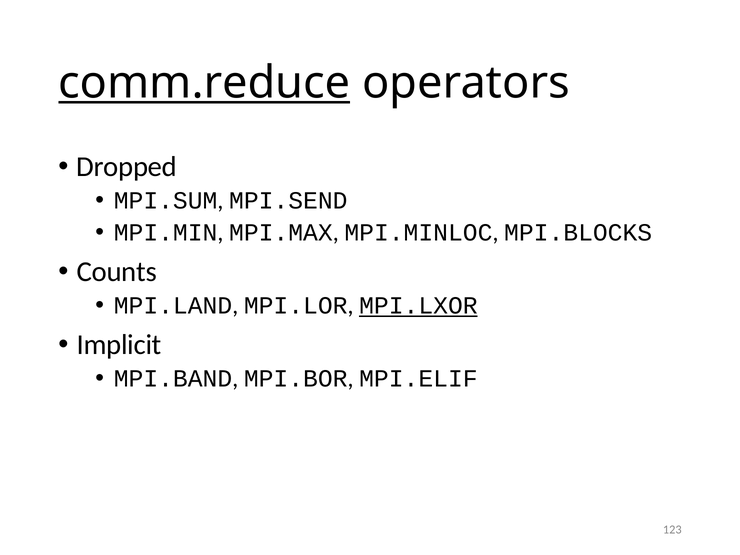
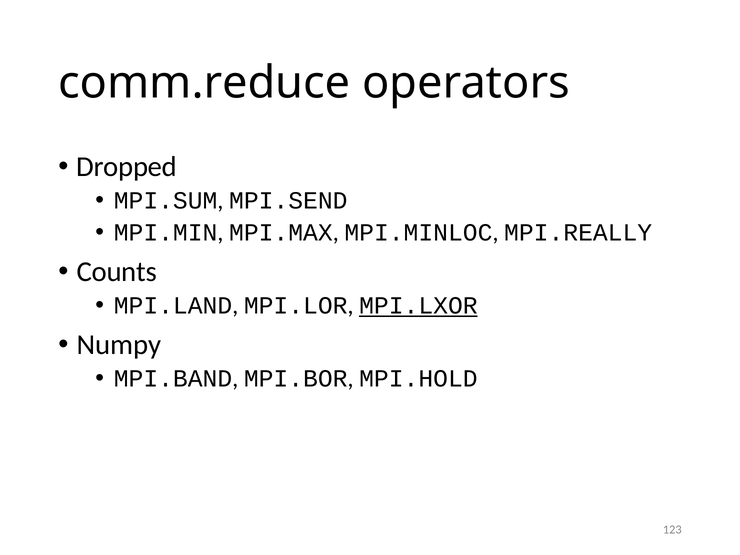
comm.reduce underline: present -> none
MPI.BLOCKS: MPI.BLOCKS -> MPI.REALLY
Implicit: Implicit -> Numpy
MPI.ELIF: MPI.ELIF -> MPI.HOLD
